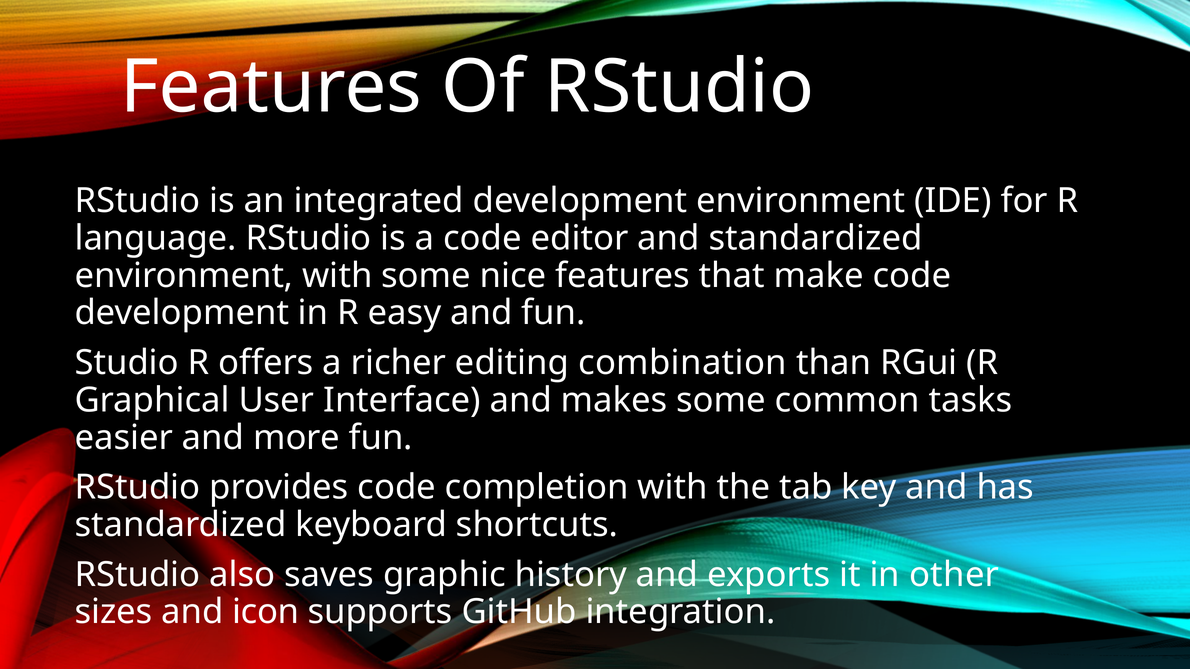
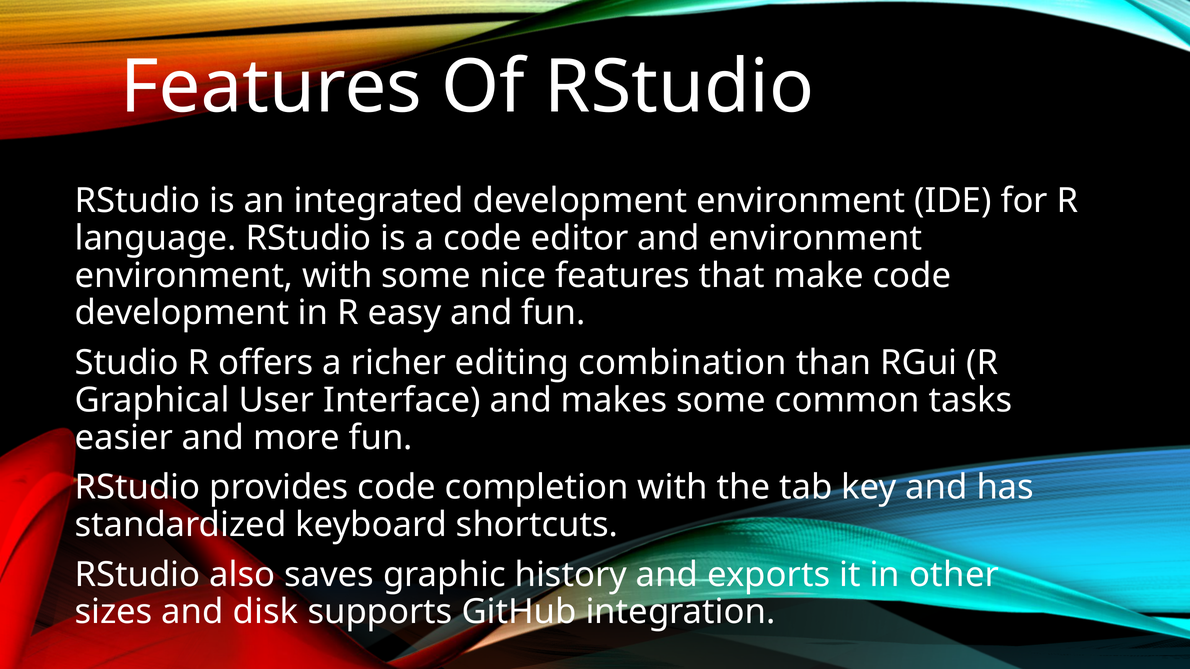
and standardized: standardized -> environment
icon: icon -> disk
